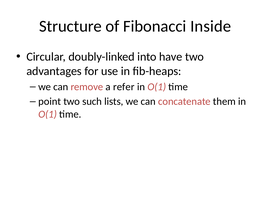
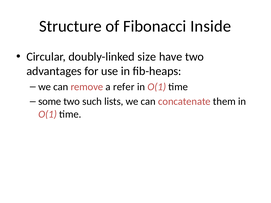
into: into -> size
point: point -> some
